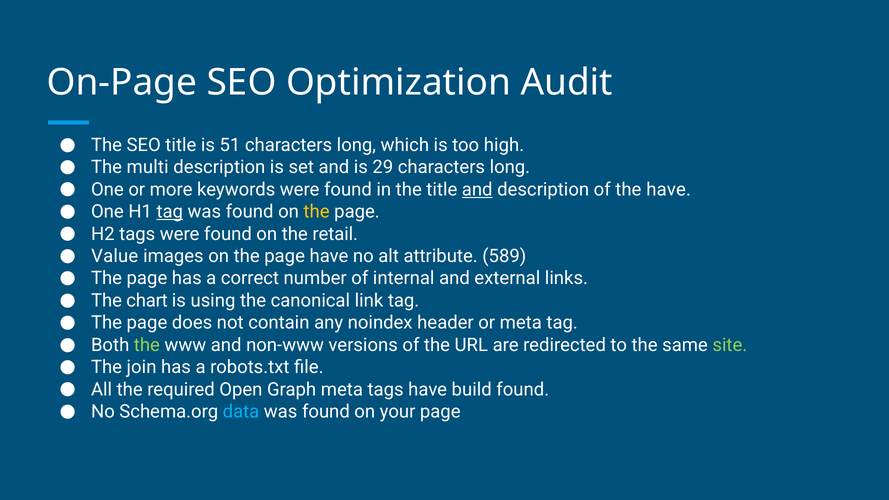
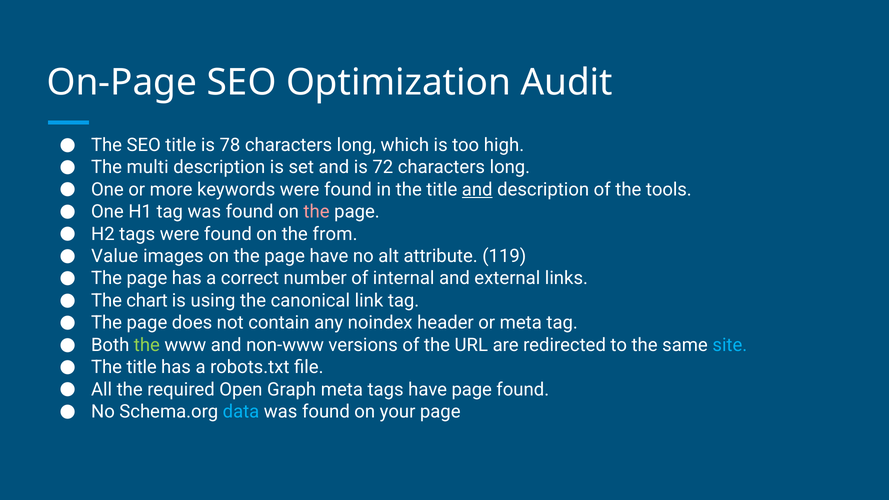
51: 51 -> 78
29: 29 -> 72
the have: have -> tools
tag at (170, 212) underline: present -> none
the at (317, 212) colour: yellow -> pink
retail: retail -> from
589: 589 -> 119
site colour: light green -> light blue
join at (142, 367): join -> title
have build: build -> page
